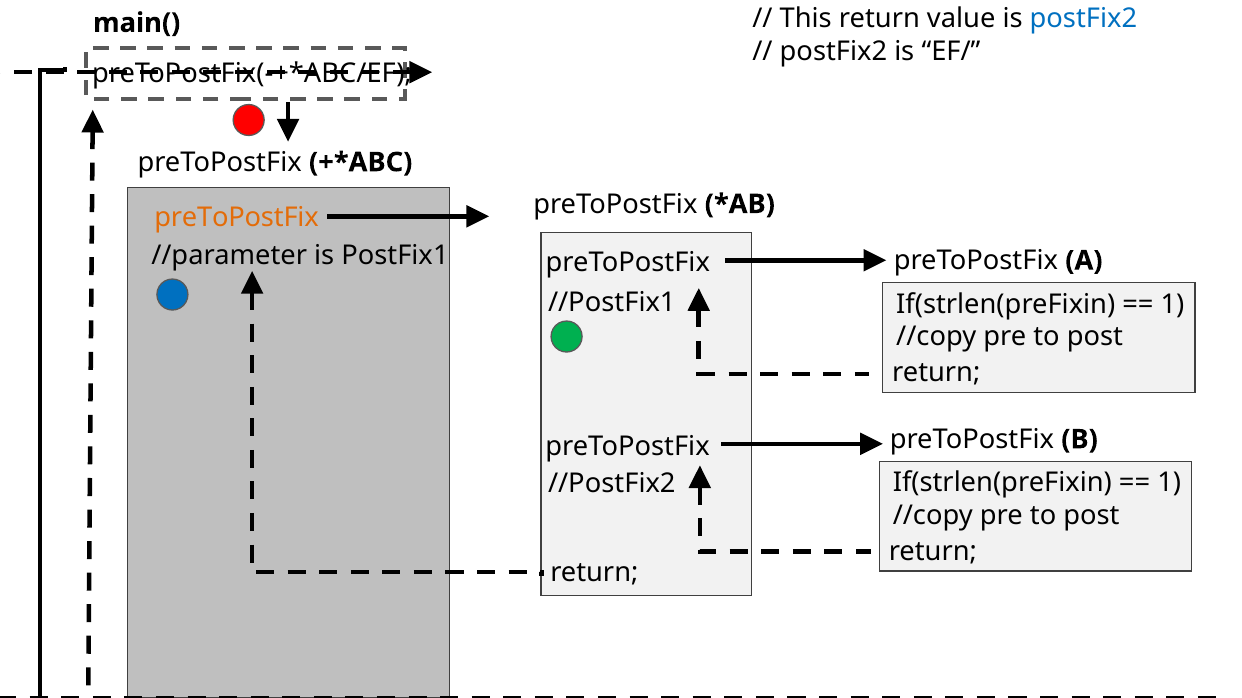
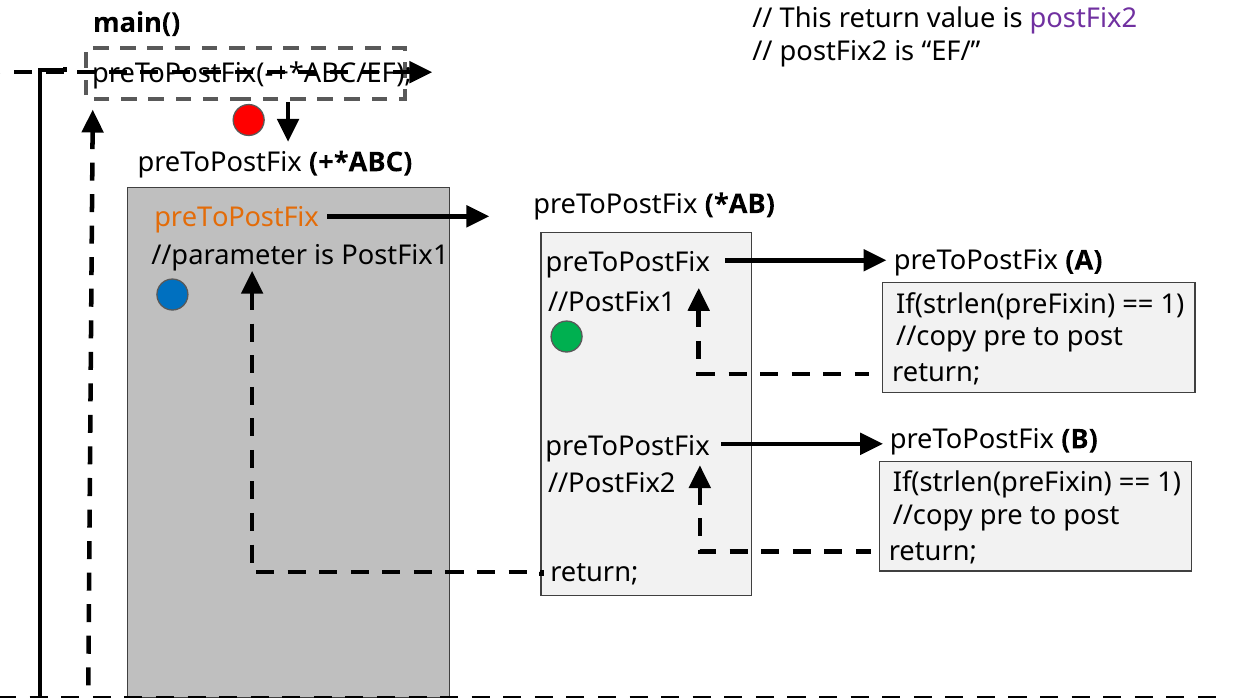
postFix2 at (1083, 19) colour: blue -> purple
